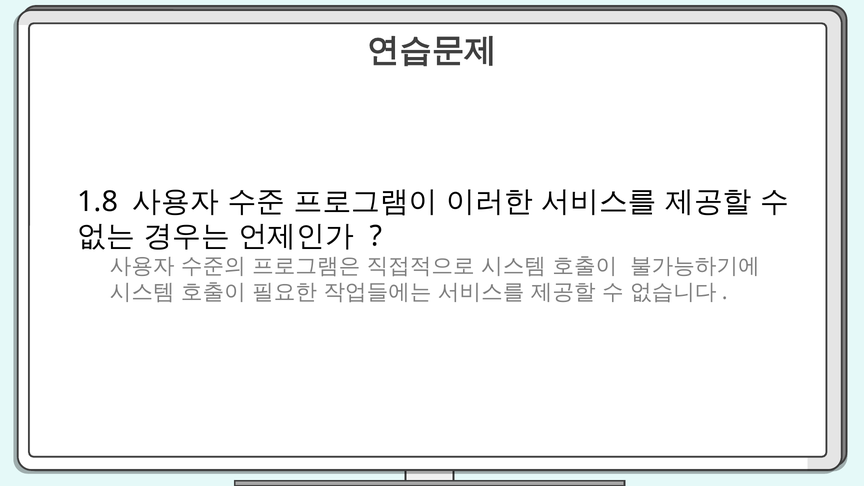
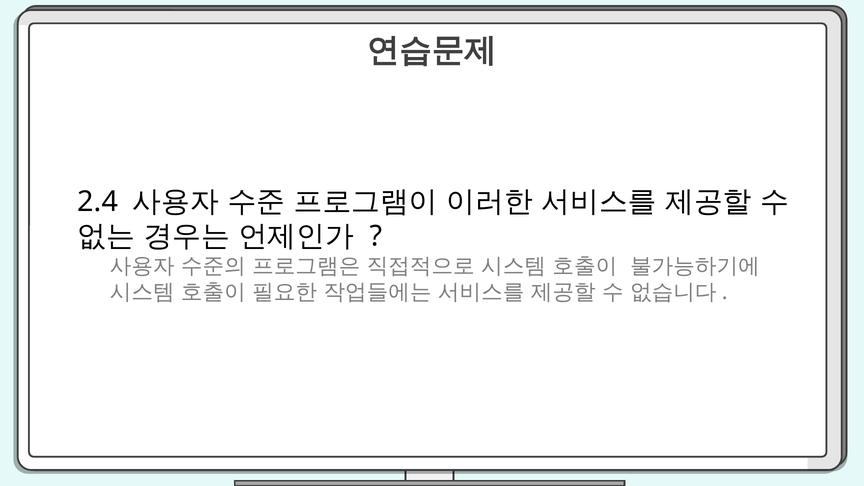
1.8: 1.8 -> 2.4
